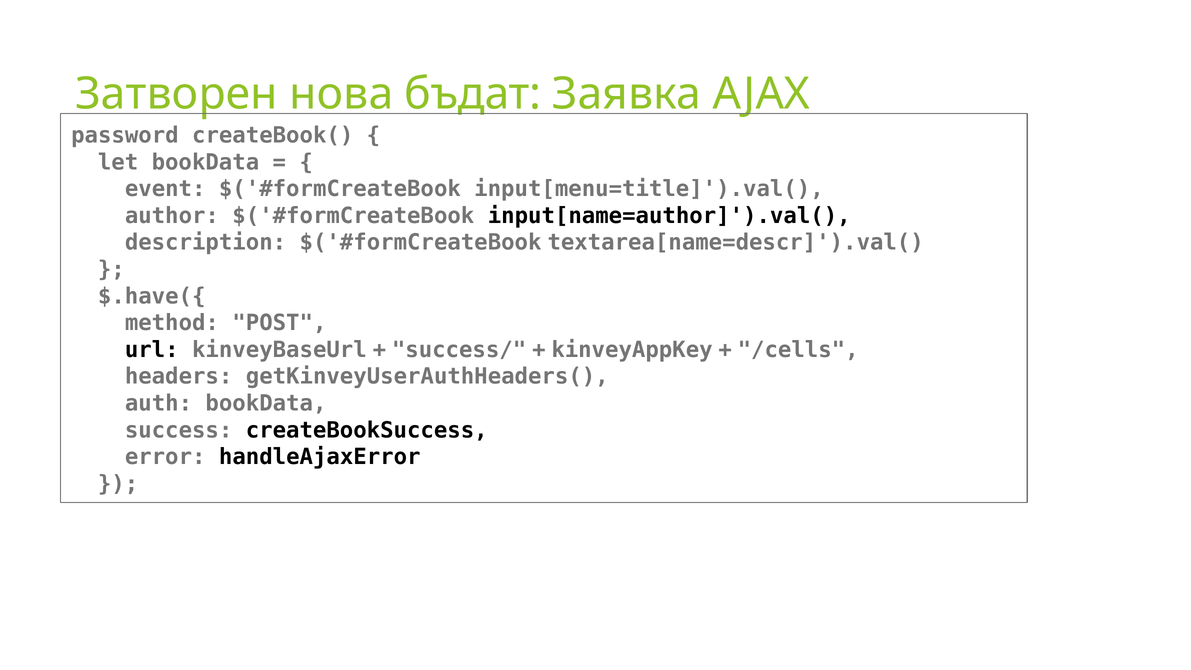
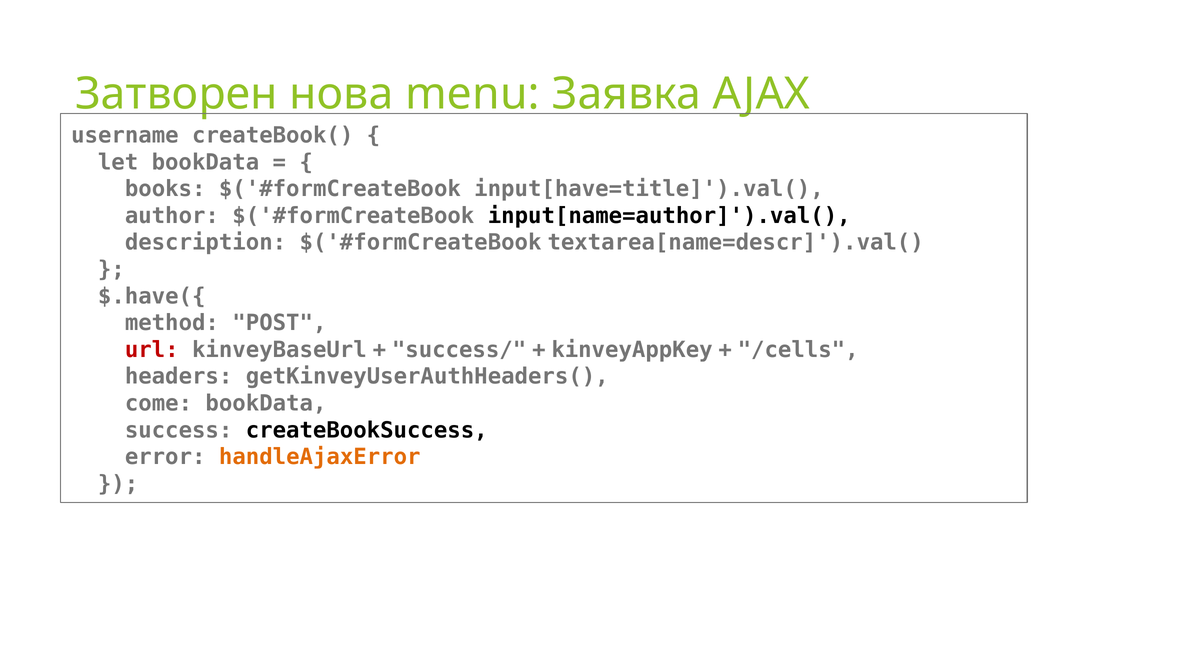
бъдат: бъдат -> menu
password: password -> username
event: event -> books
input[menu=title]').val(: input[menu=title]').val( -> input[have=title]').val(
url colour: black -> red
auth: auth -> come
handleAjaxError colour: black -> orange
